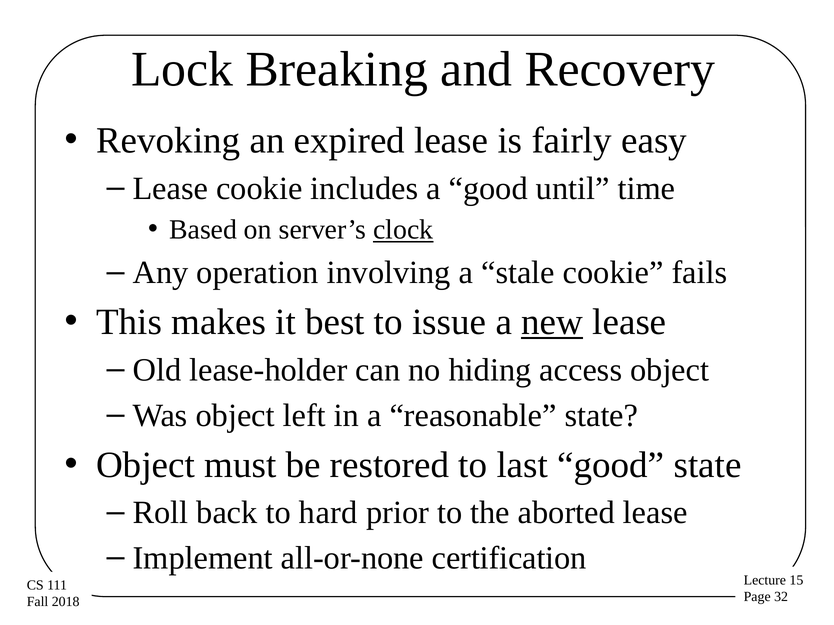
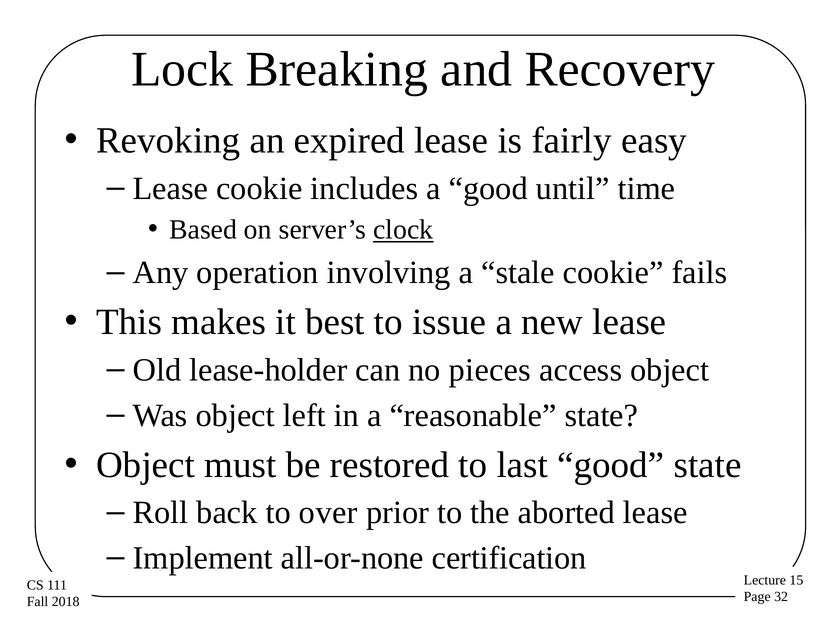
new underline: present -> none
hiding: hiding -> pieces
hard: hard -> over
